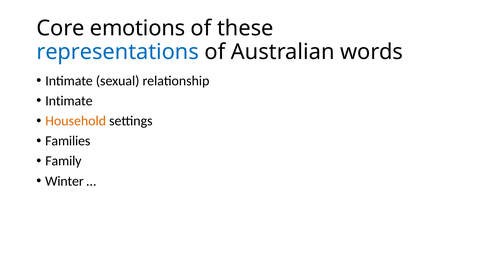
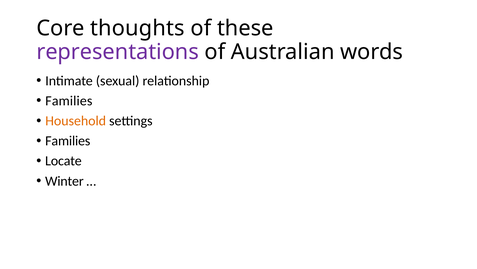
emotions: emotions -> thoughts
representations colour: blue -> purple
Intimate at (69, 101): Intimate -> Families
Family: Family -> Locate
